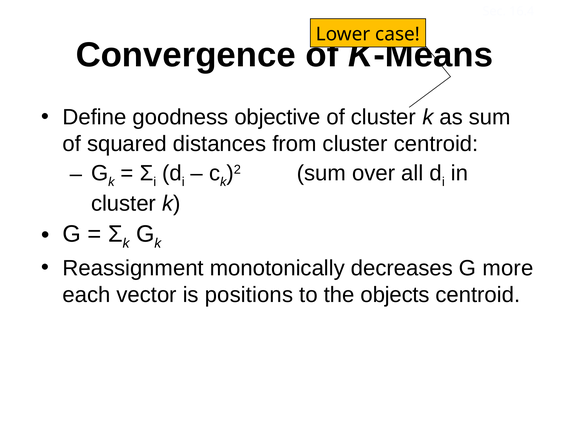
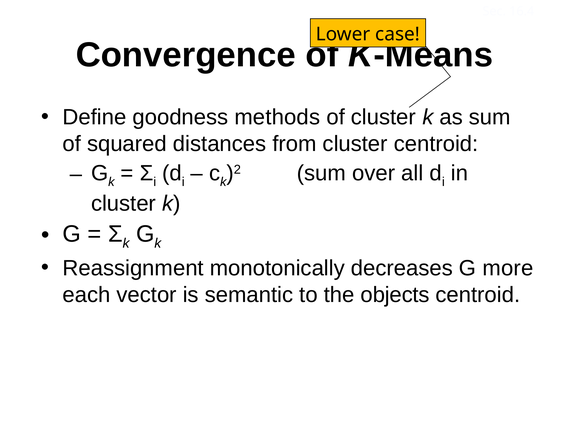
objective: objective -> methods
positions: positions -> semantic
